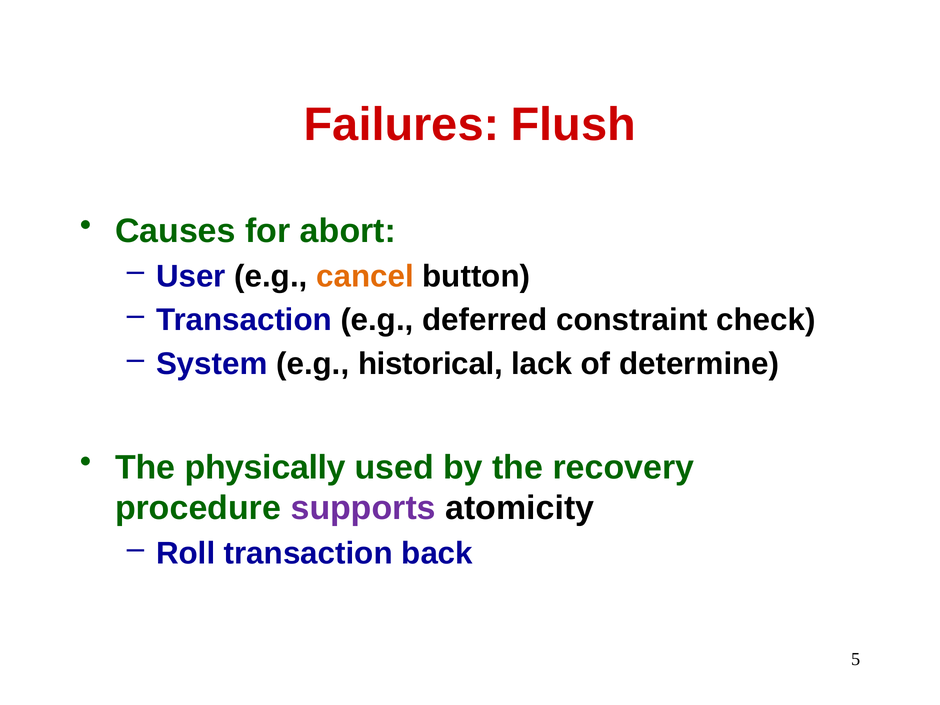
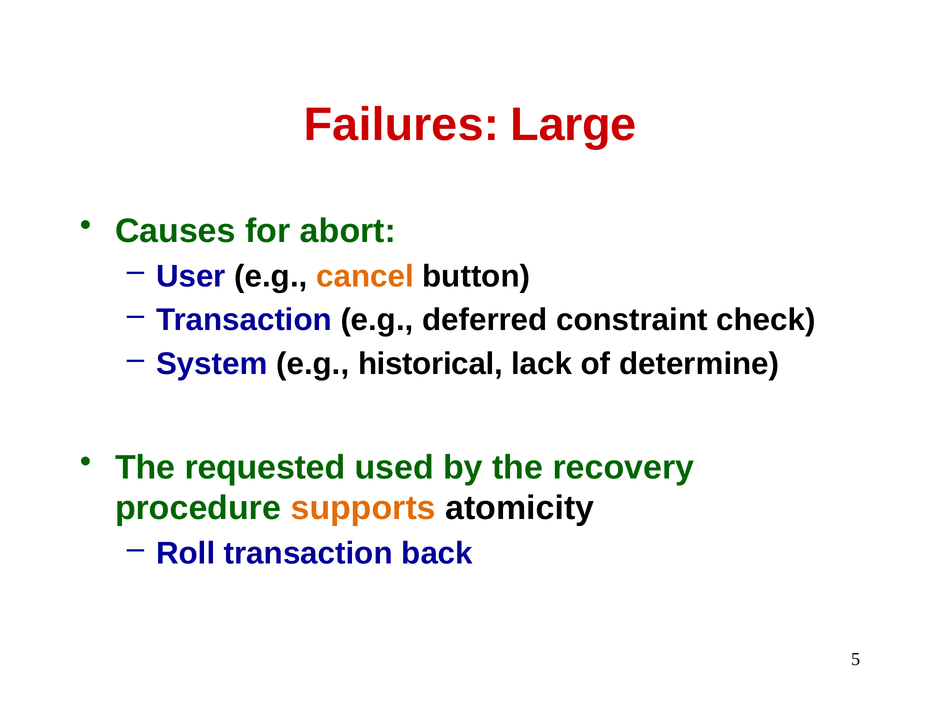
Flush: Flush -> Large
physically: physically -> requested
supports colour: purple -> orange
